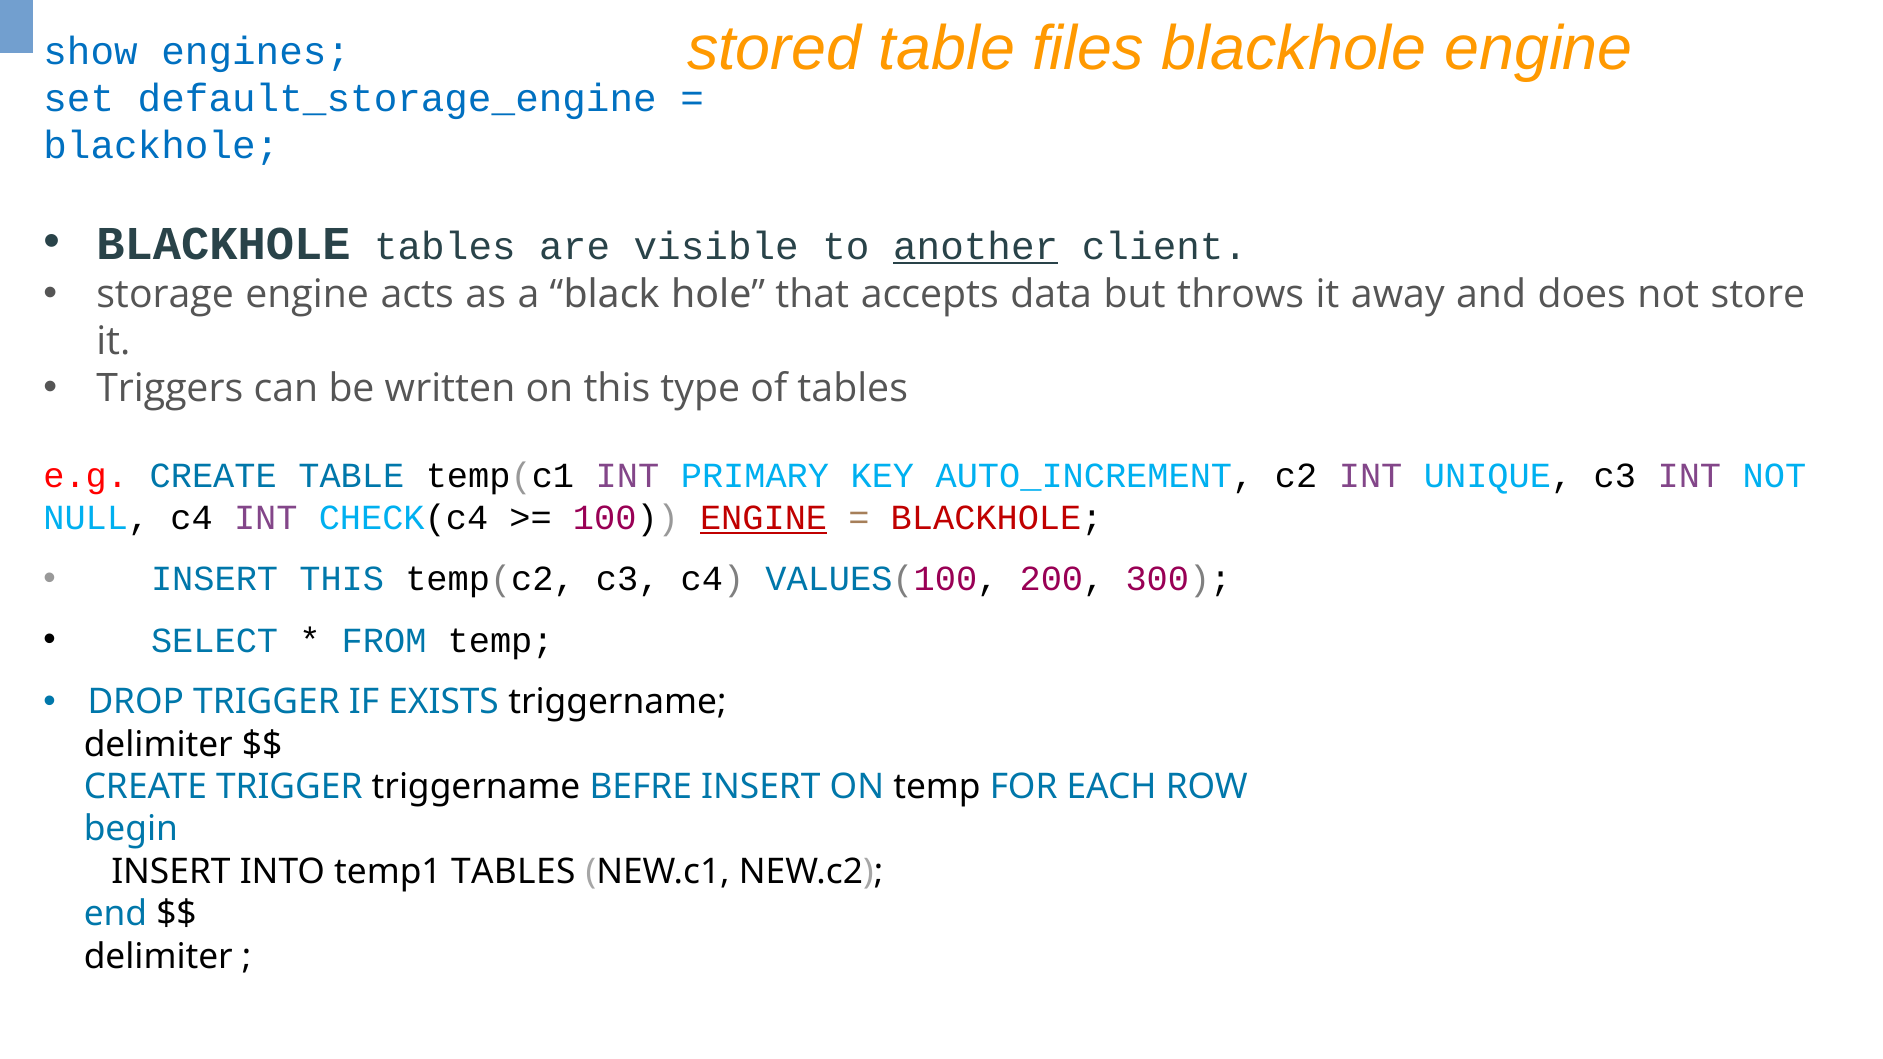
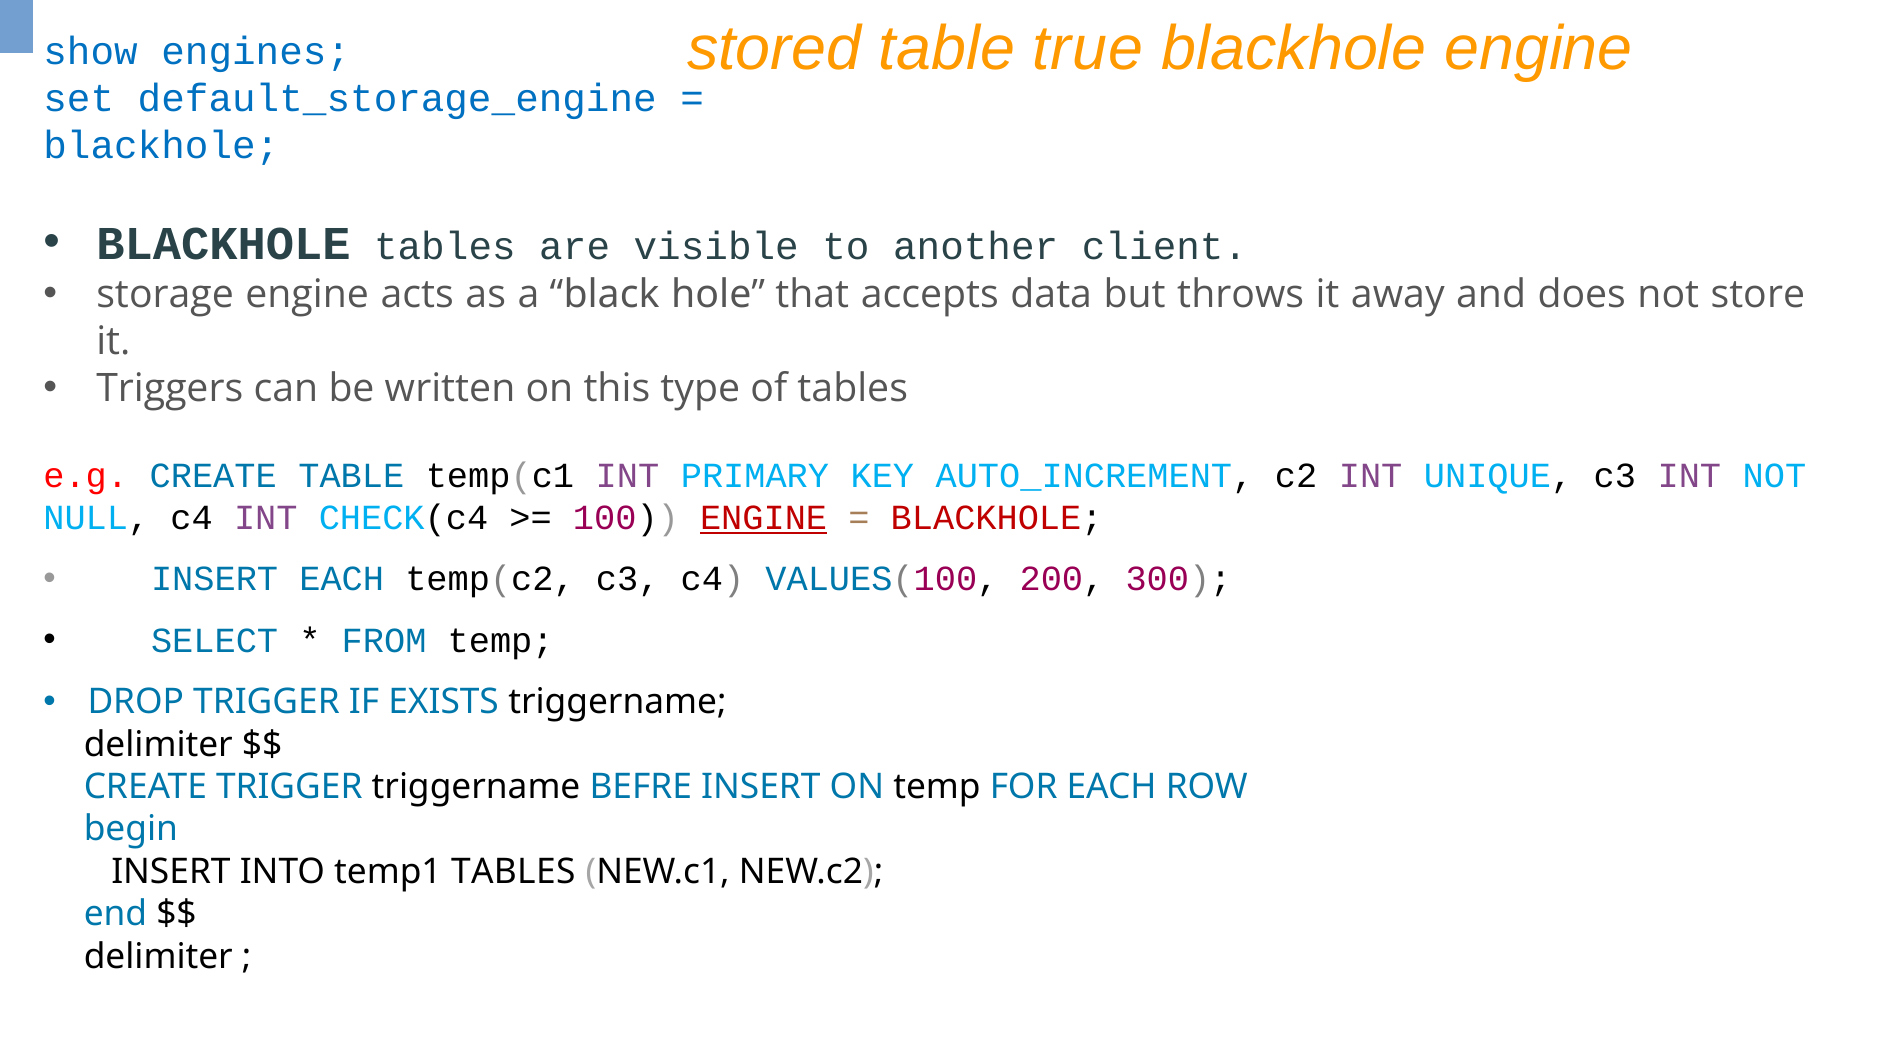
files: files -> true
another underline: present -> none
INSERT THIS: THIS -> EACH
